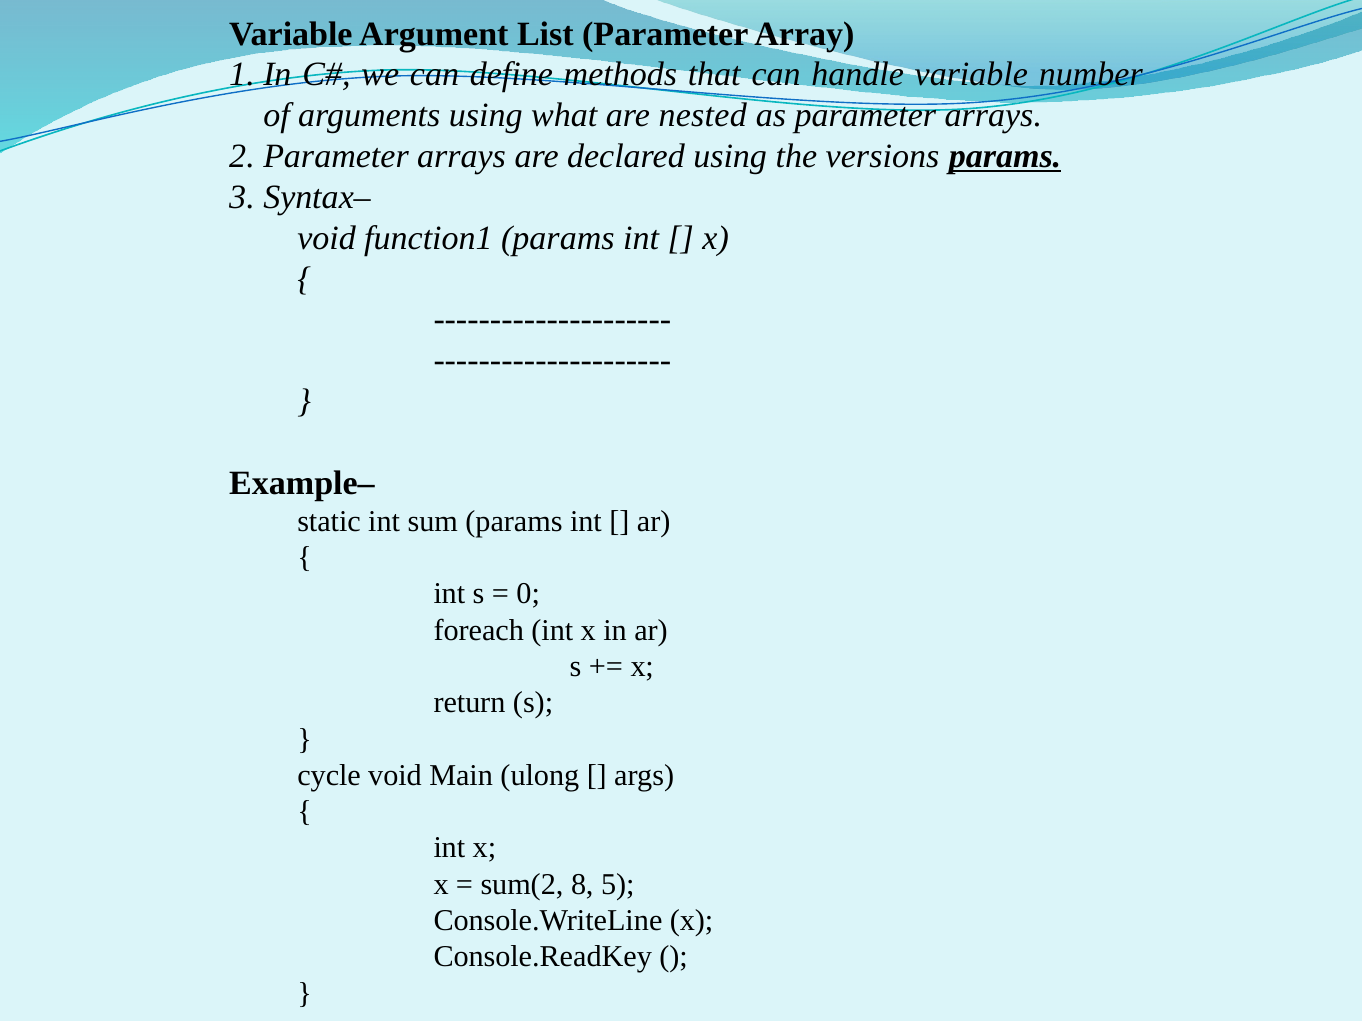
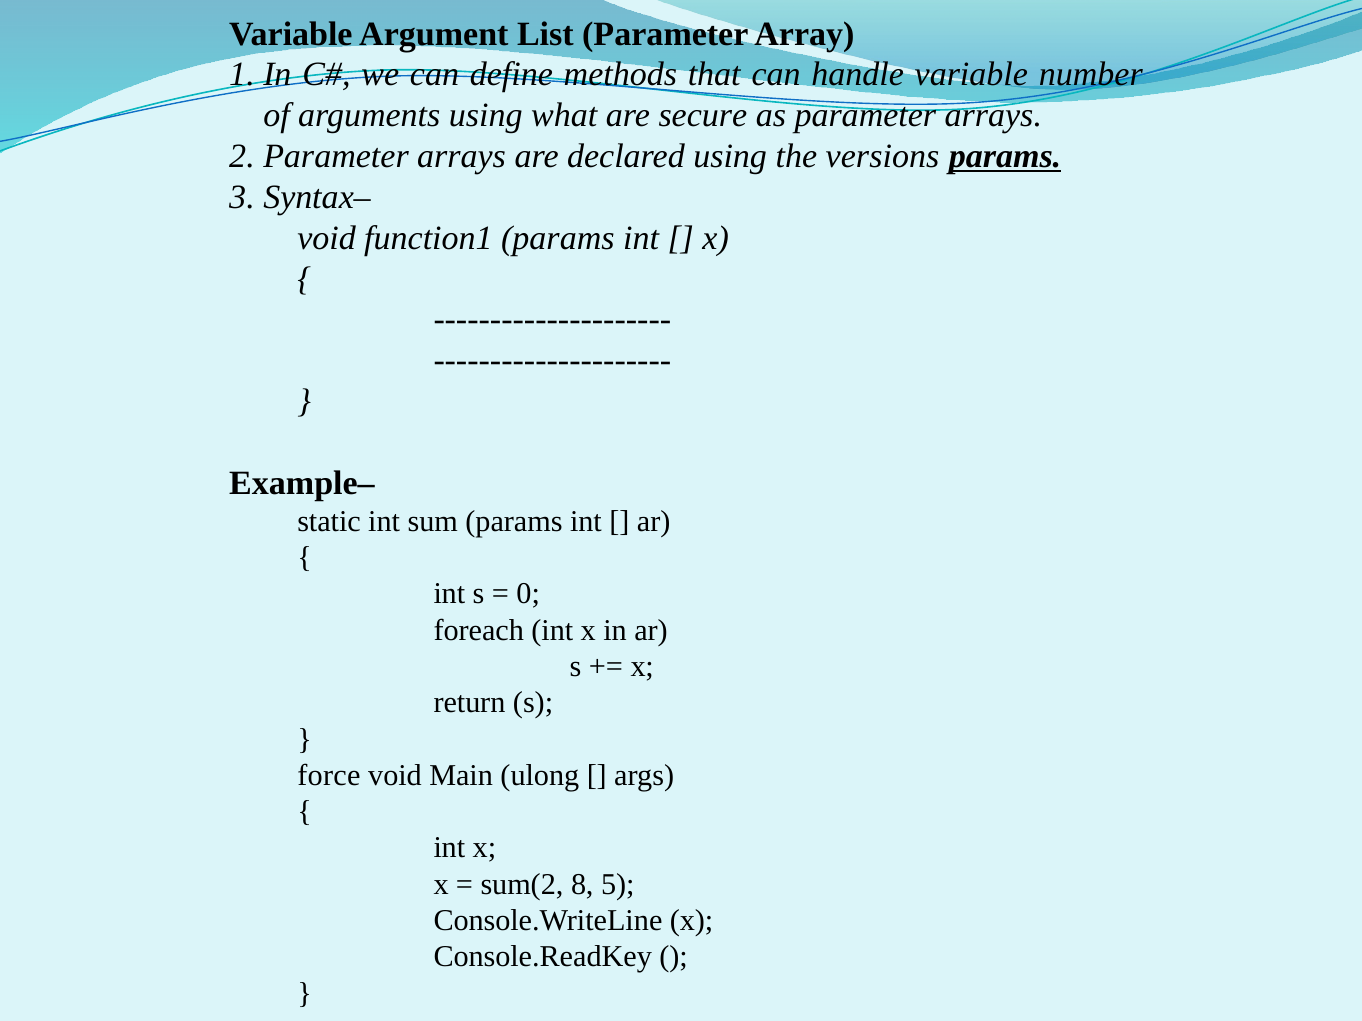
nested: nested -> secure
cycle: cycle -> force
